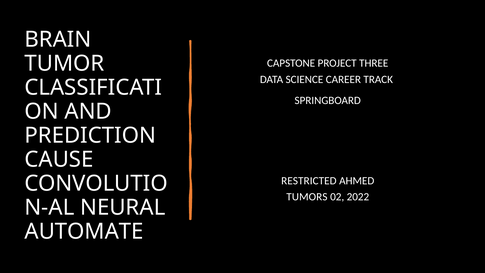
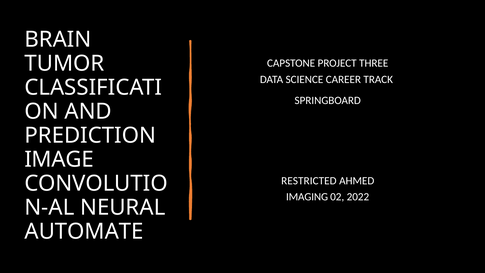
CAUSE: CAUSE -> IMAGE
TUMORS: TUMORS -> IMAGING
